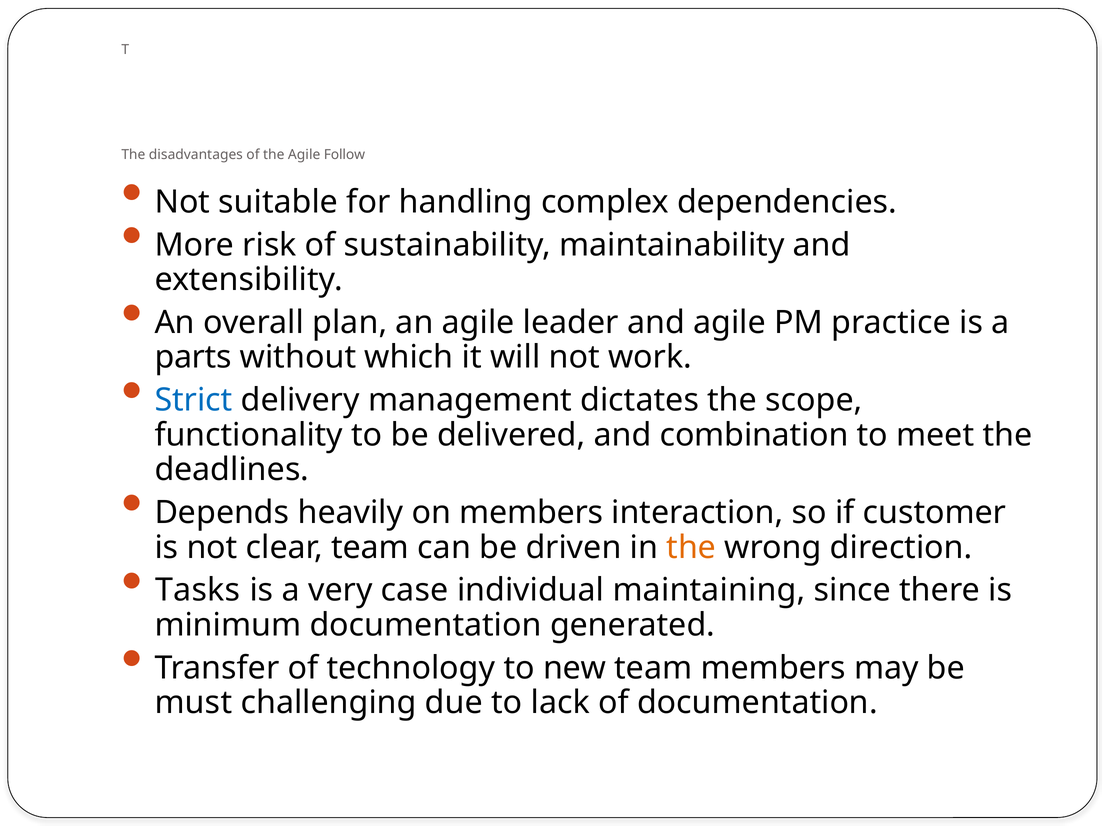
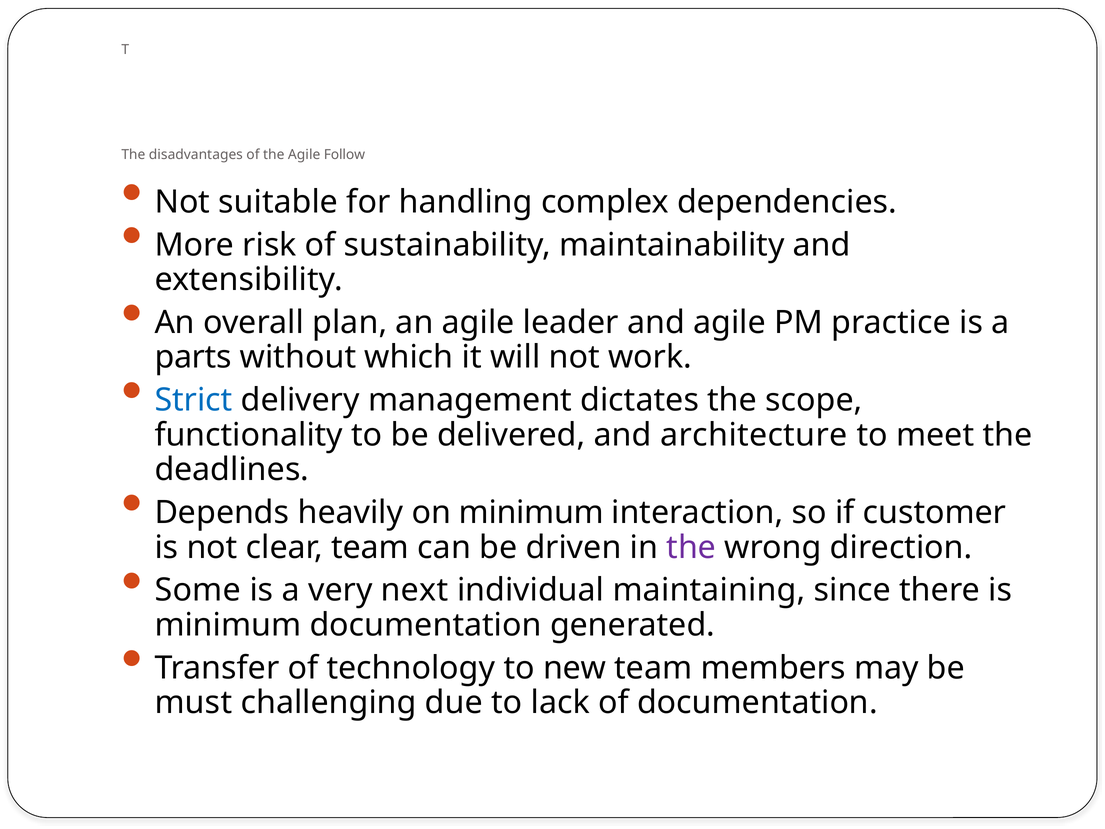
combination: combination -> architecture
on members: members -> minimum
the at (691, 547) colour: orange -> purple
Tasks: Tasks -> Some
case: case -> next
